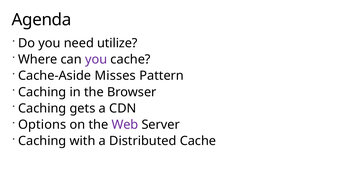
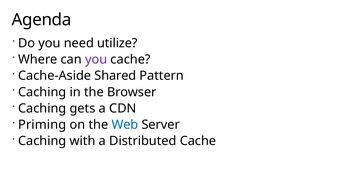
Misses: Misses -> Shared
Options: Options -> Priming
Web colour: purple -> blue
